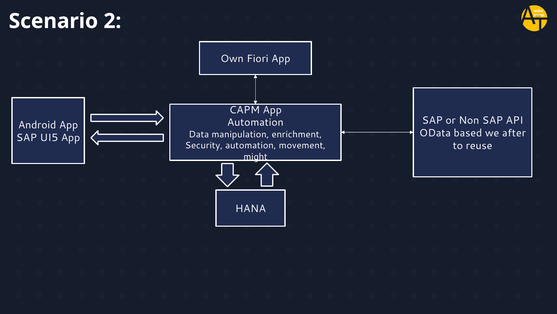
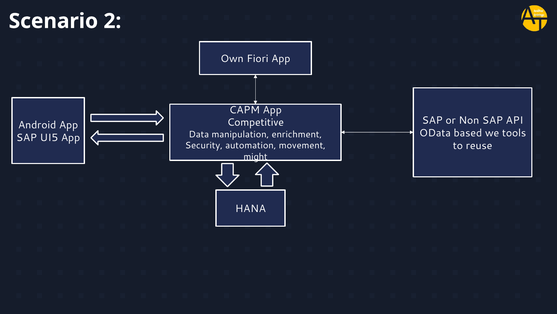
Automation at (255, 122): Automation -> Competitive
after: after -> tools
